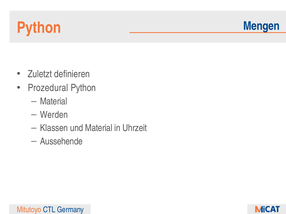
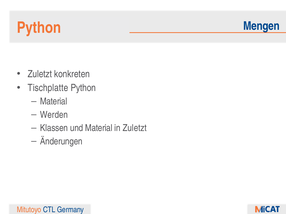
definieren: definieren -> konkreten
Prozedural: Prozedural -> Tischplatte
in Uhrzeit: Uhrzeit -> Zuletzt
Aussehende: Aussehende -> Änderungen
